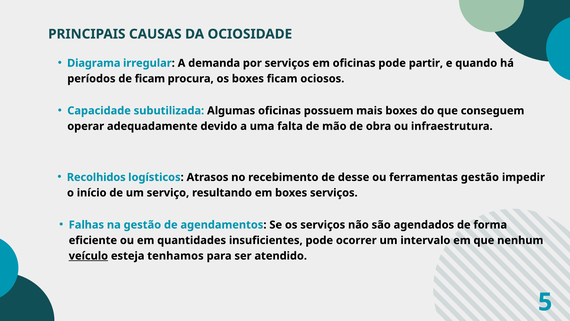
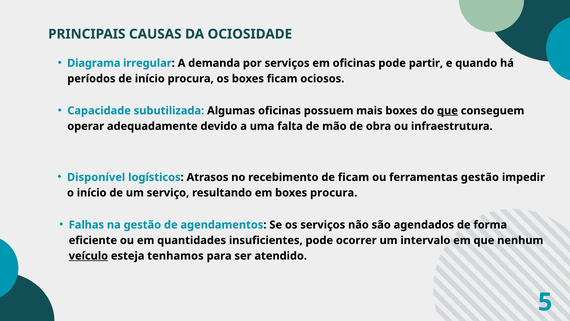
de ficam: ficam -> início
que at (447, 111) underline: none -> present
Recolhidos: Recolhidos -> Disponível
de desse: desse -> ficam
boxes serviços: serviços -> procura
